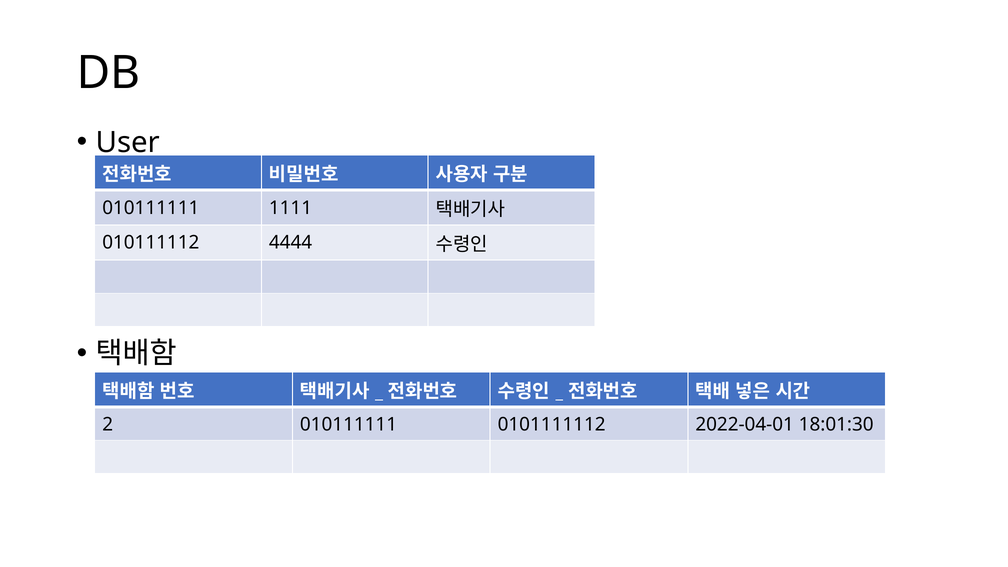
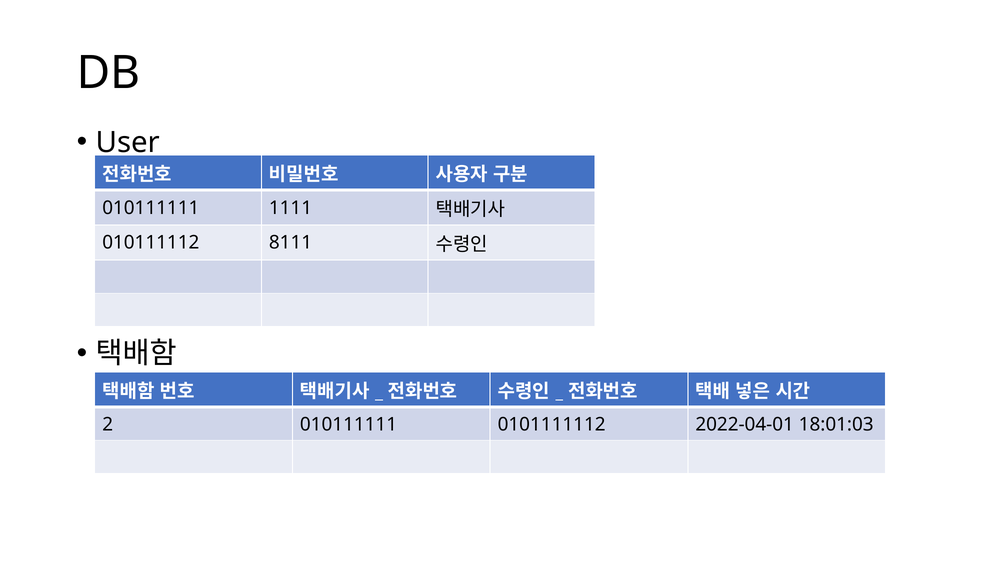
4444: 4444 -> 8111
18:01:30: 18:01:30 -> 18:01:03
